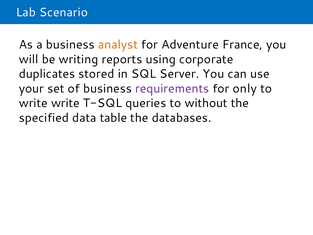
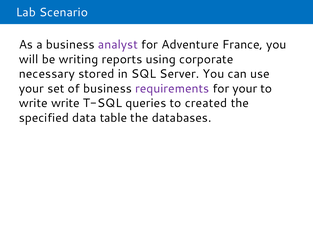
analyst colour: orange -> purple
duplicates: duplicates -> necessary
for only: only -> your
without: without -> created
